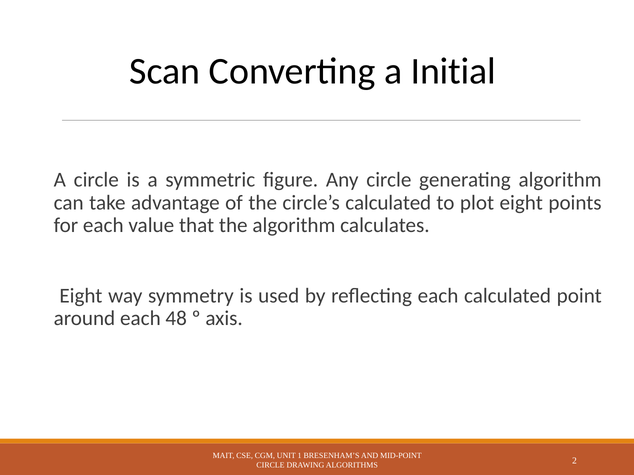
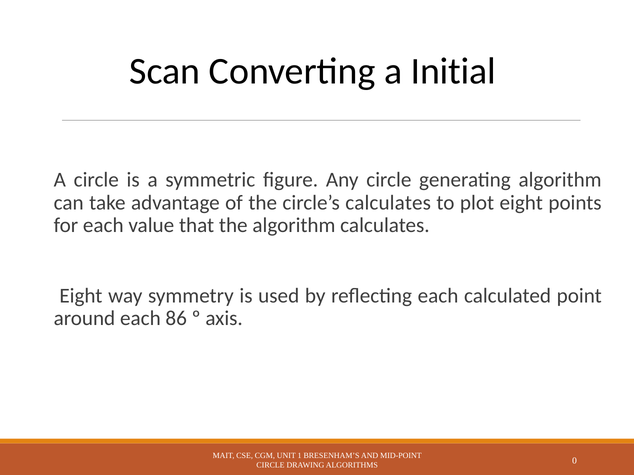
circle’s calculated: calculated -> calculates
48: 48 -> 86
2: 2 -> 0
